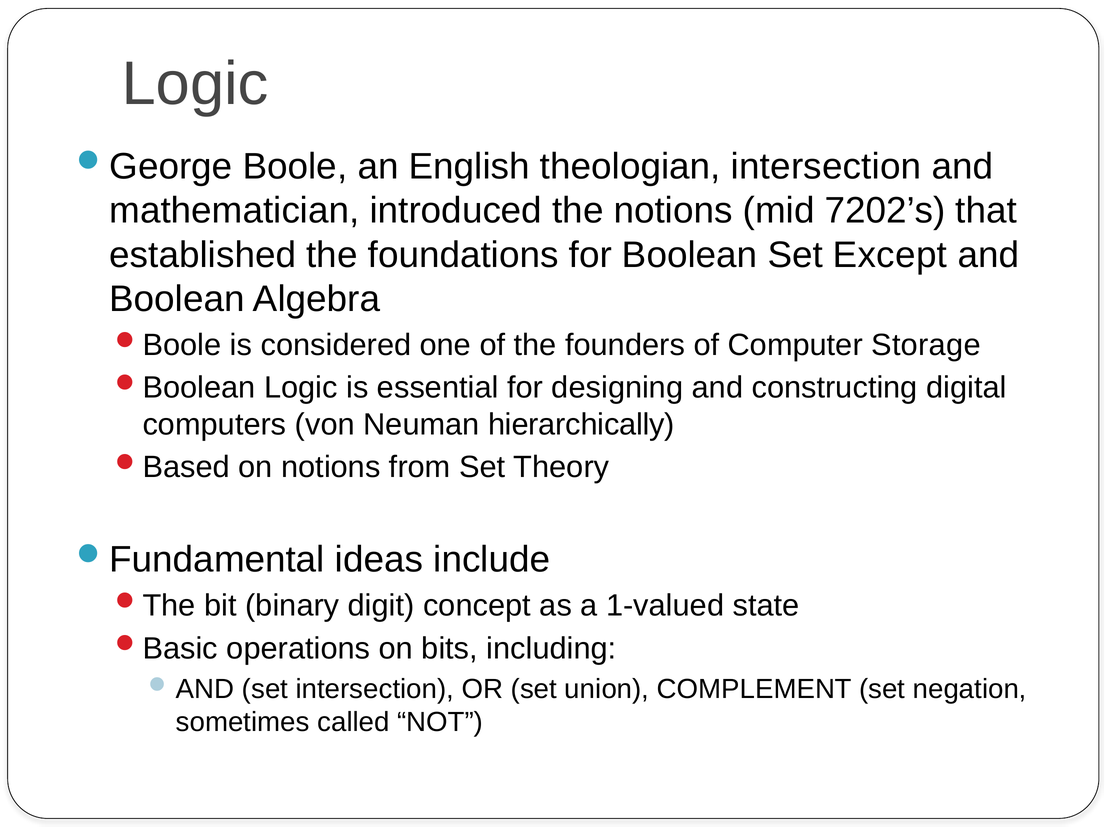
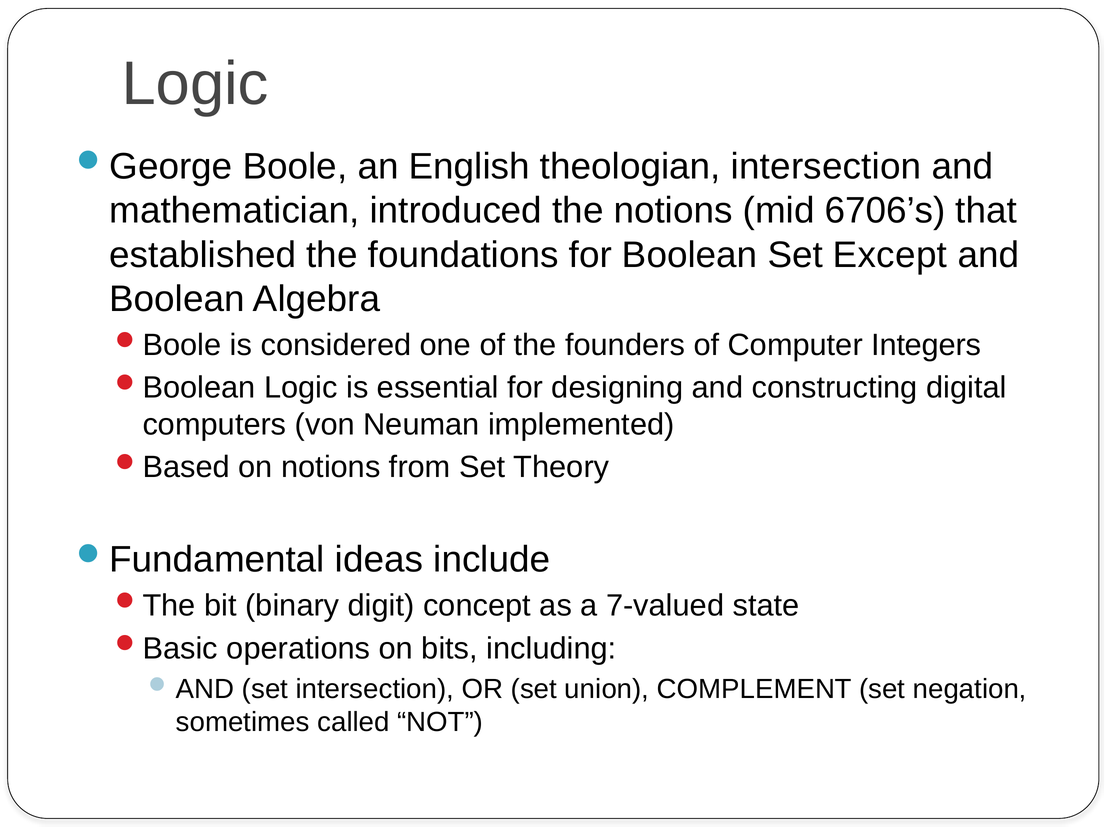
7202’s: 7202’s -> 6706’s
Storage: Storage -> Integers
hierarchically: hierarchically -> implemented
1-valued: 1-valued -> 7-valued
